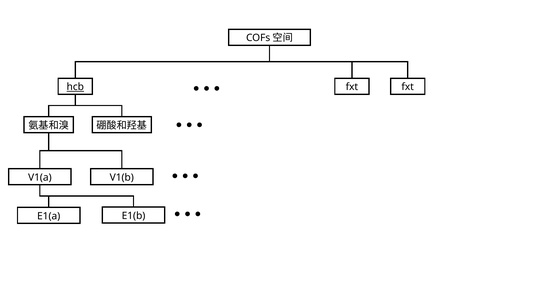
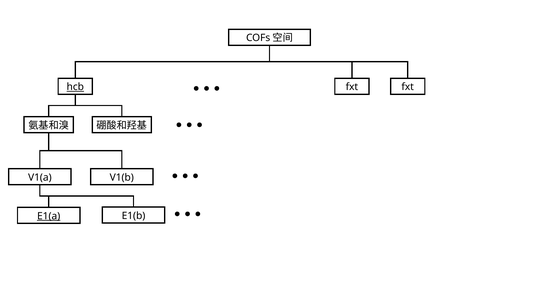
E1(a underline: none -> present
